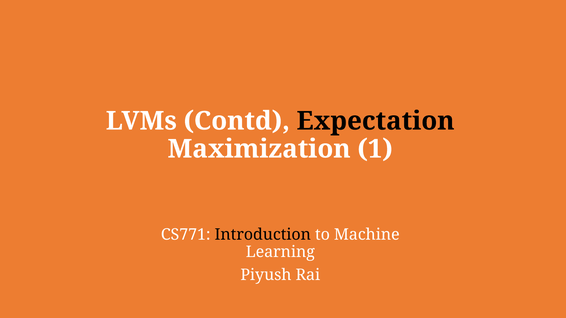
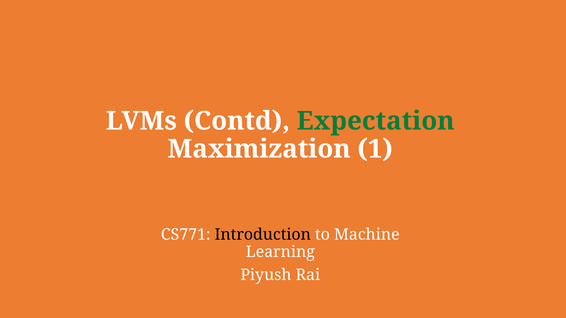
Expectation colour: black -> green
